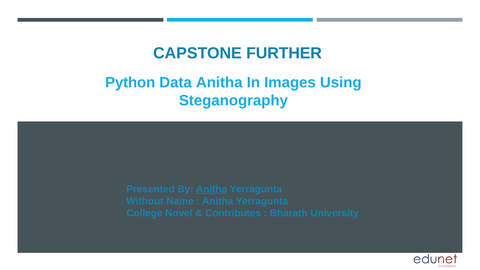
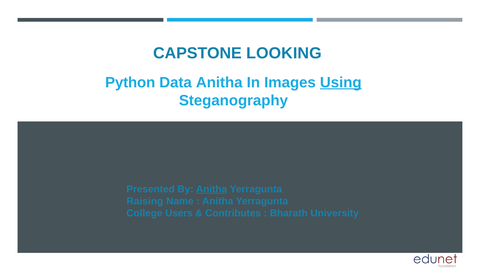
FURTHER: FURTHER -> LOOKING
Using underline: none -> present
Without: Without -> Raising
Novel: Novel -> Users
